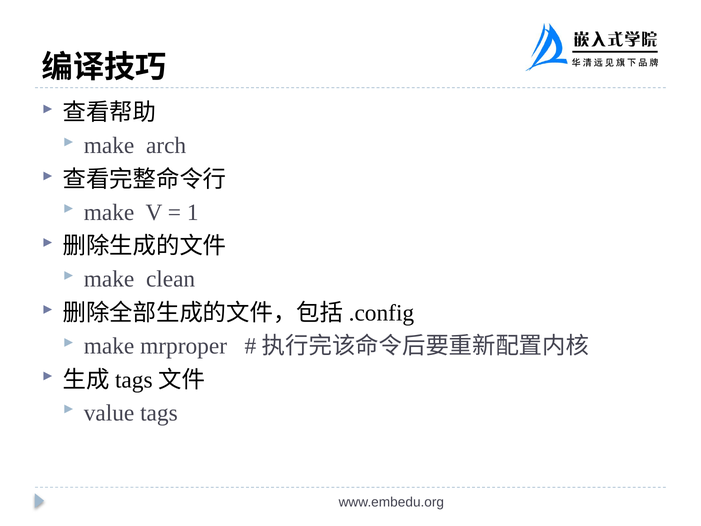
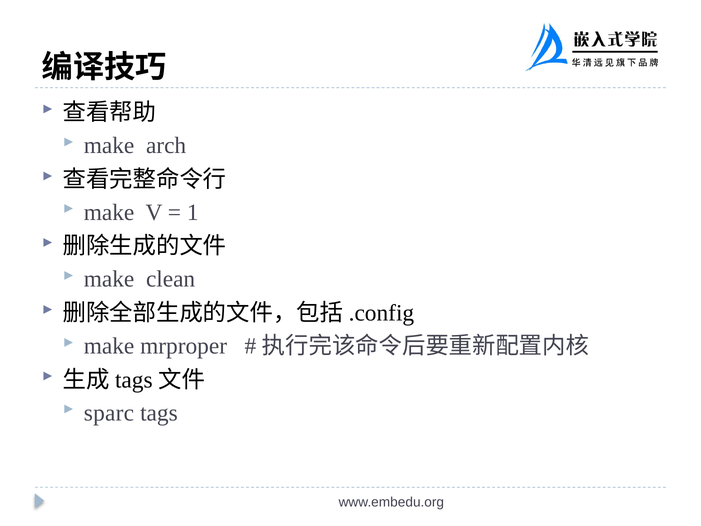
value: value -> sparc
